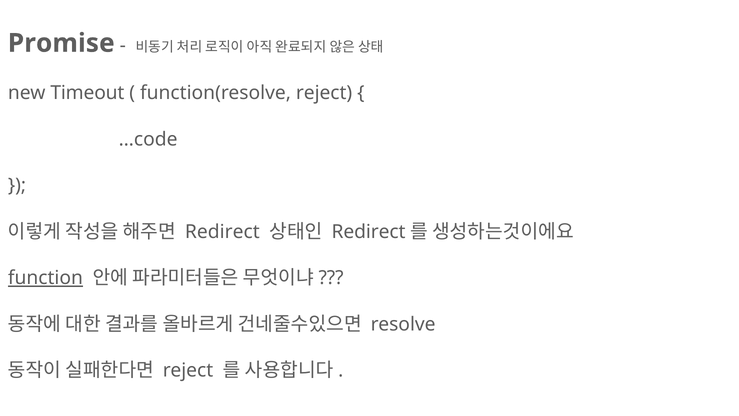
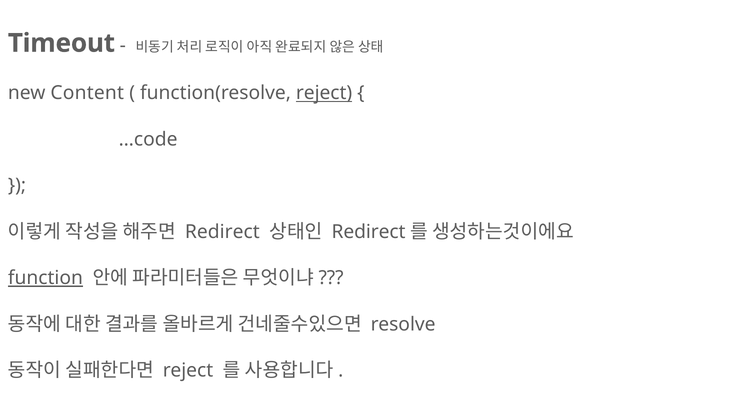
Promise: Promise -> Timeout
Timeout: Timeout -> Content
reject at (324, 93) underline: none -> present
